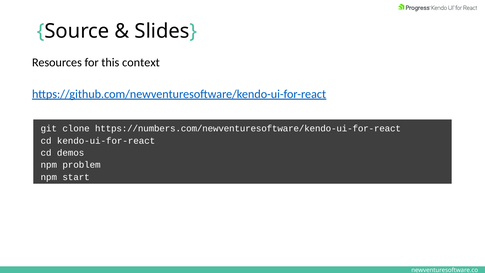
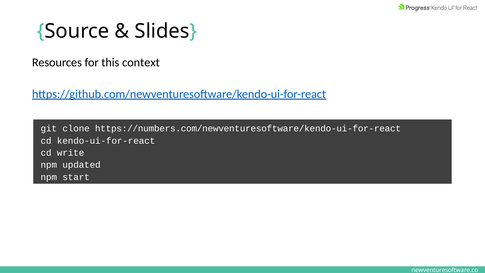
demos: demos -> write
problem: problem -> updated
